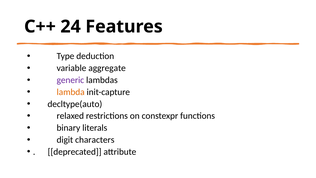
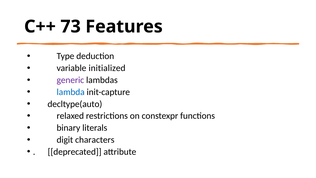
24: 24 -> 73
aggregate: aggregate -> initialized
lambda colour: orange -> blue
